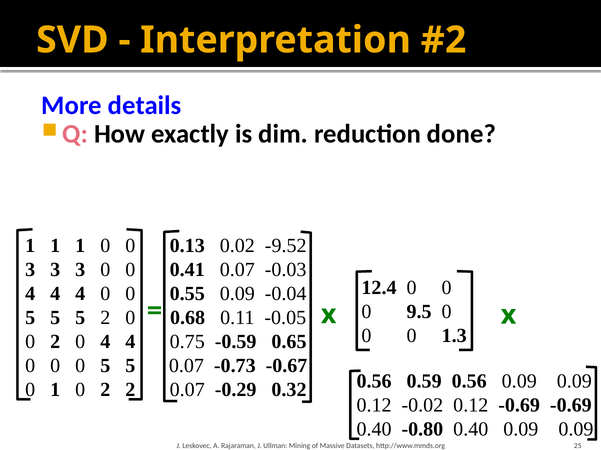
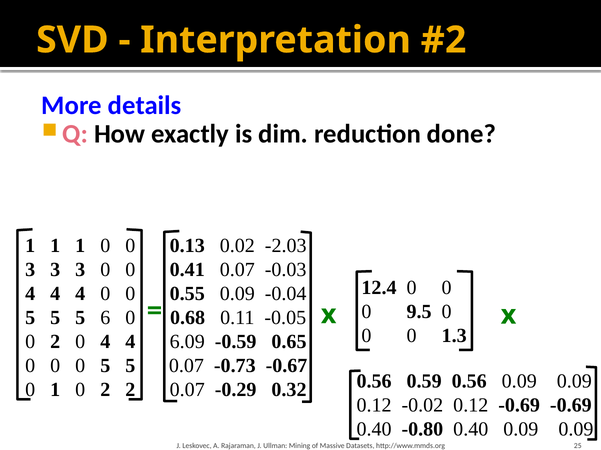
-9.52: -9.52 -> -2.03
5 2: 2 -> 6
0.75: 0.75 -> 6.09
